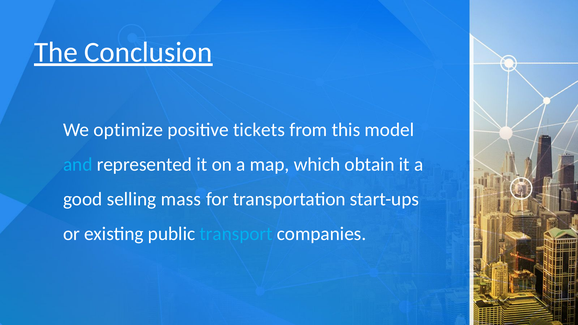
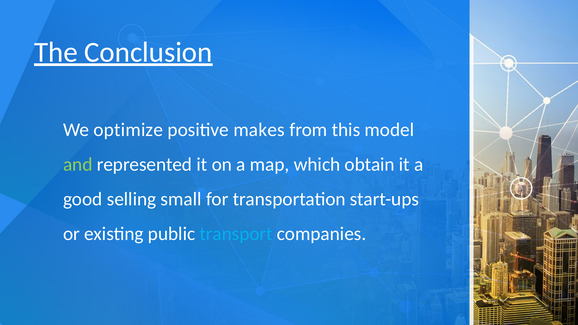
tickets: tickets -> makes
and colour: light blue -> light green
mass: mass -> small
